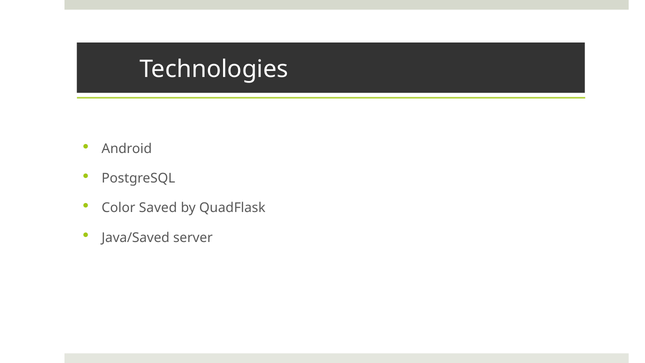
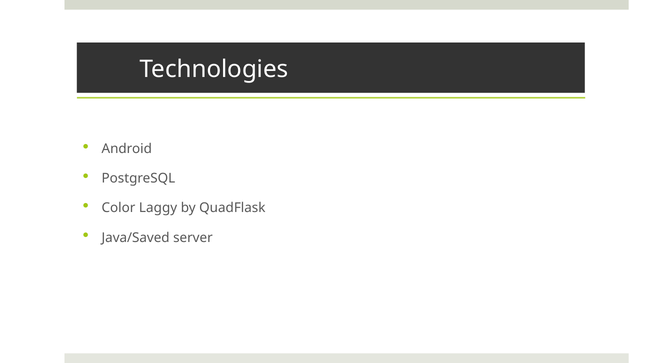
Saved: Saved -> Laggy
